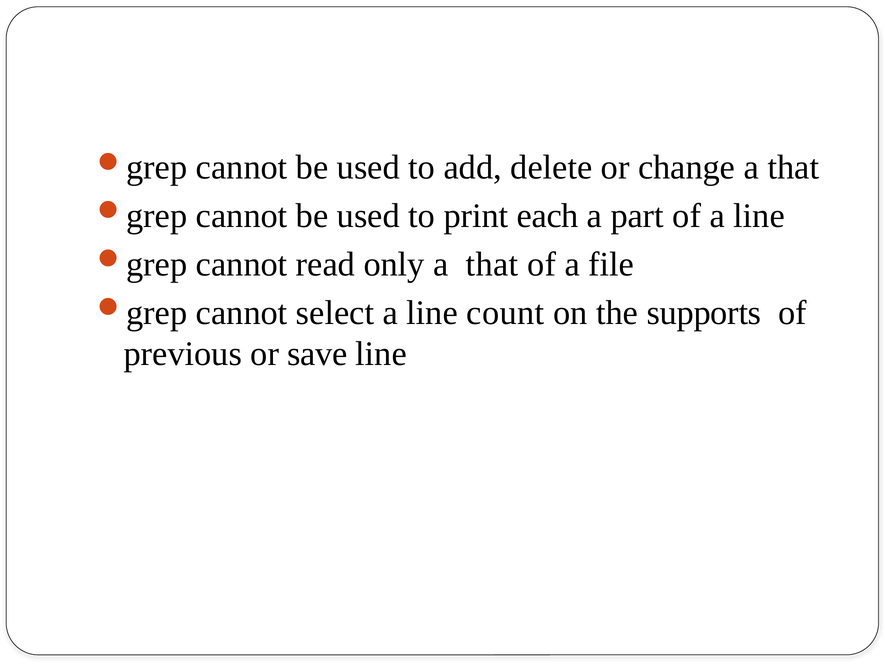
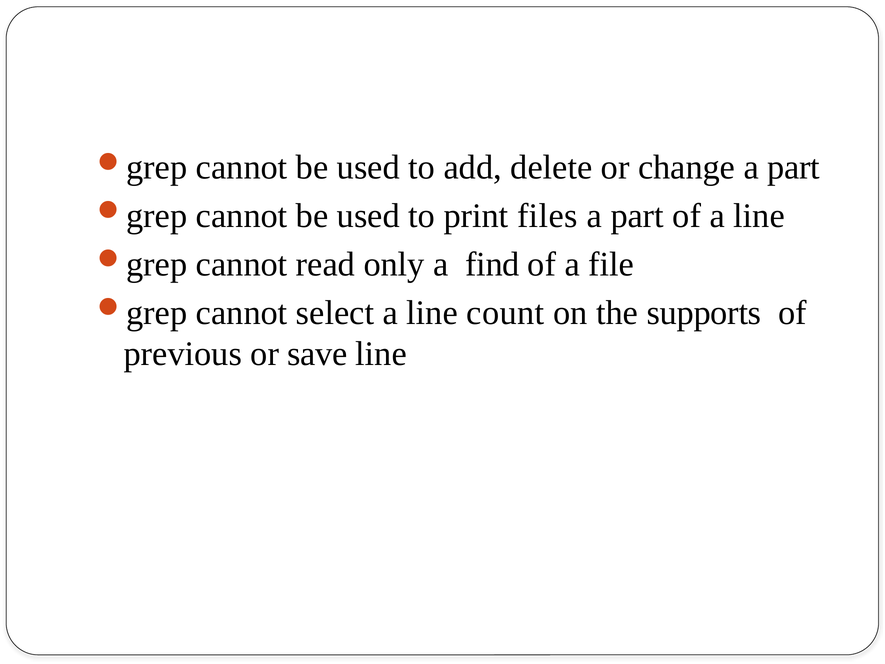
change a that: that -> part
each: each -> files
only a that: that -> find
